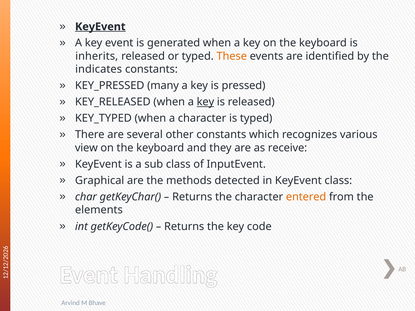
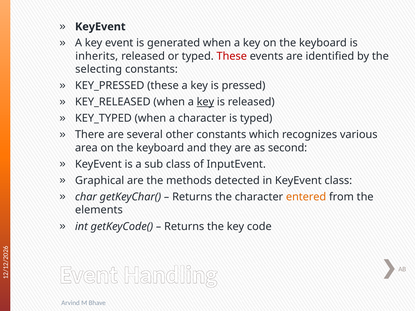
KeyEvent at (100, 27) underline: present -> none
These at (232, 56) colour: orange -> red
indicates: indicates -> selecting
KEY_PRESSED many: many -> these
view: view -> area
receive: receive -> second
